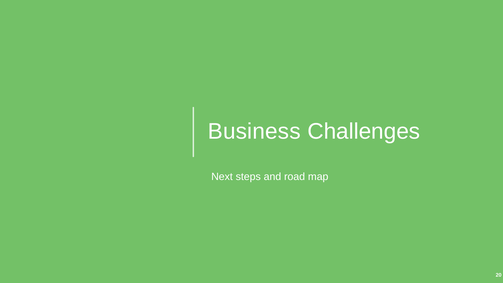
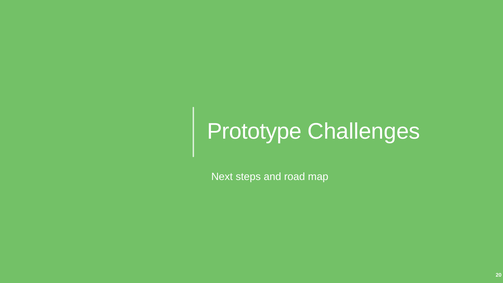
Business: Business -> Prototype
